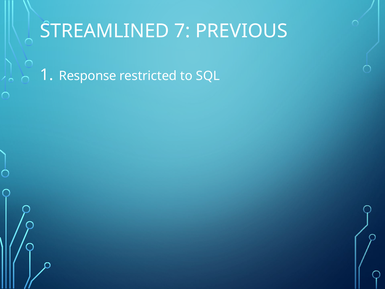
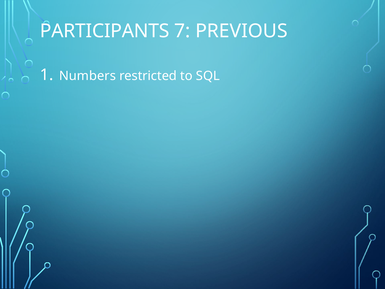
STREAMLINED: STREAMLINED -> PARTICIPANTS
Response: Response -> Numbers
